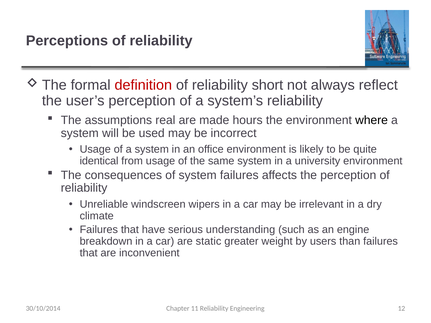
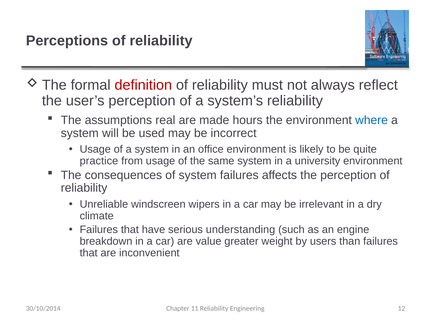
short: short -> must
where colour: black -> blue
identical: identical -> practice
static: static -> value
